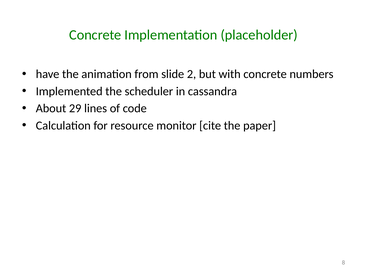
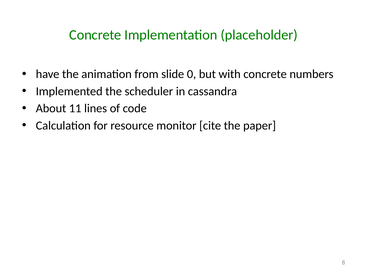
2: 2 -> 0
29: 29 -> 11
